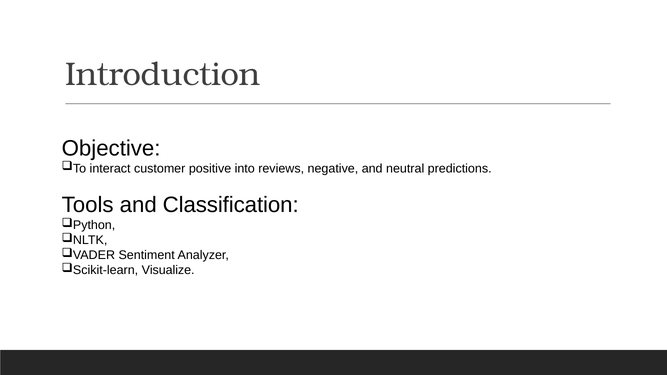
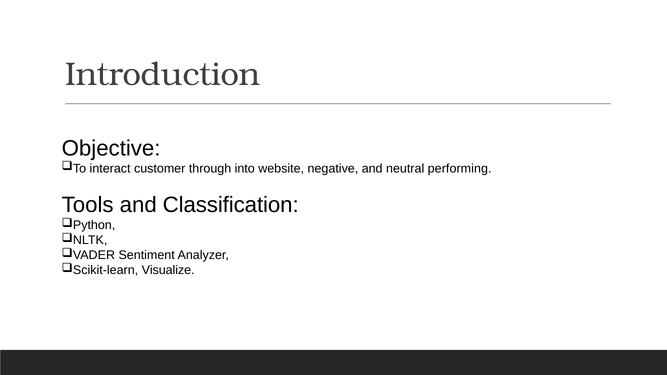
positive: positive -> through
reviews: reviews -> website
predictions: predictions -> performing
